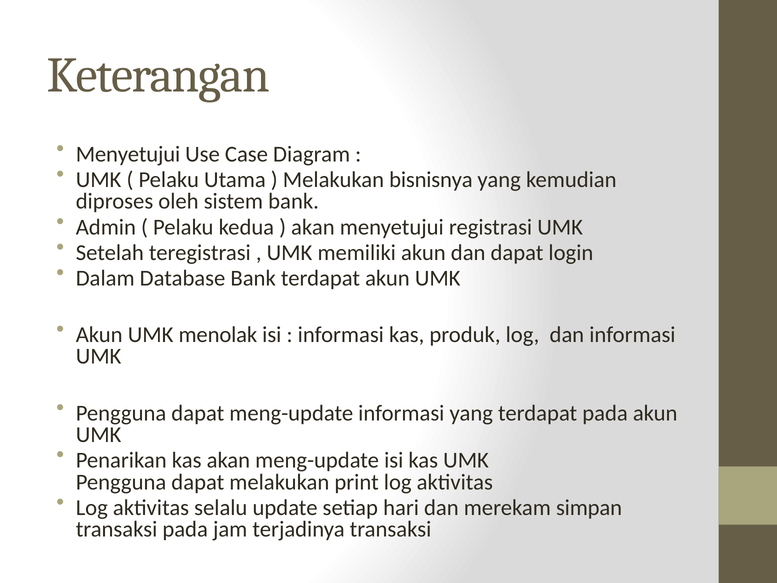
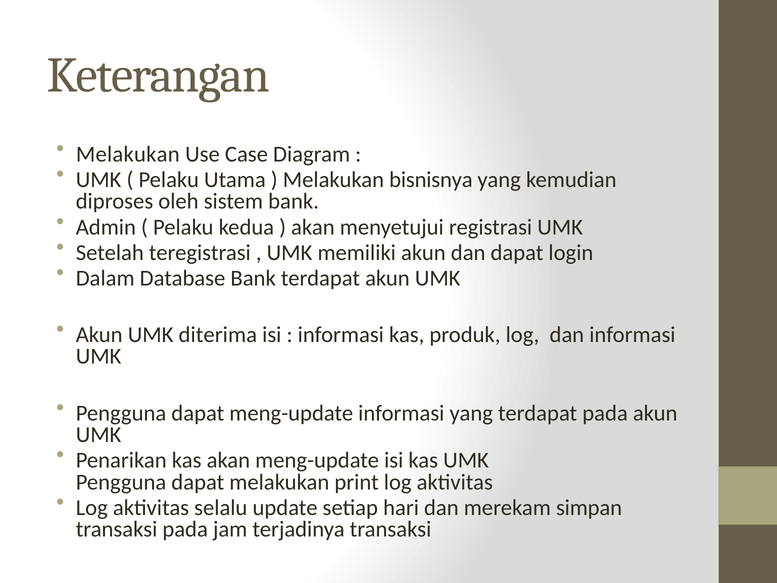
Menyetujui at (128, 154): Menyetujui -> Melakukan
menolak: menolak -> diterima
